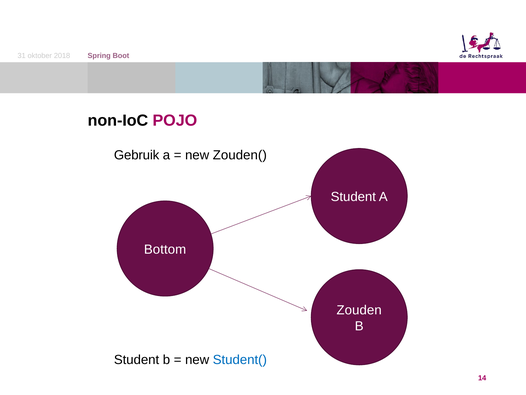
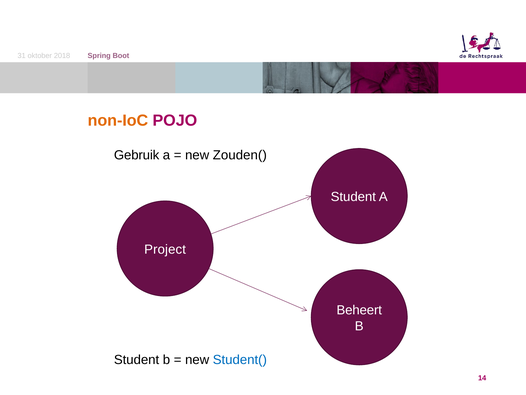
non-IoC colour: black -> orange
Bottom: Bottom -> Project
Zouden: Zouden -> Beheert
